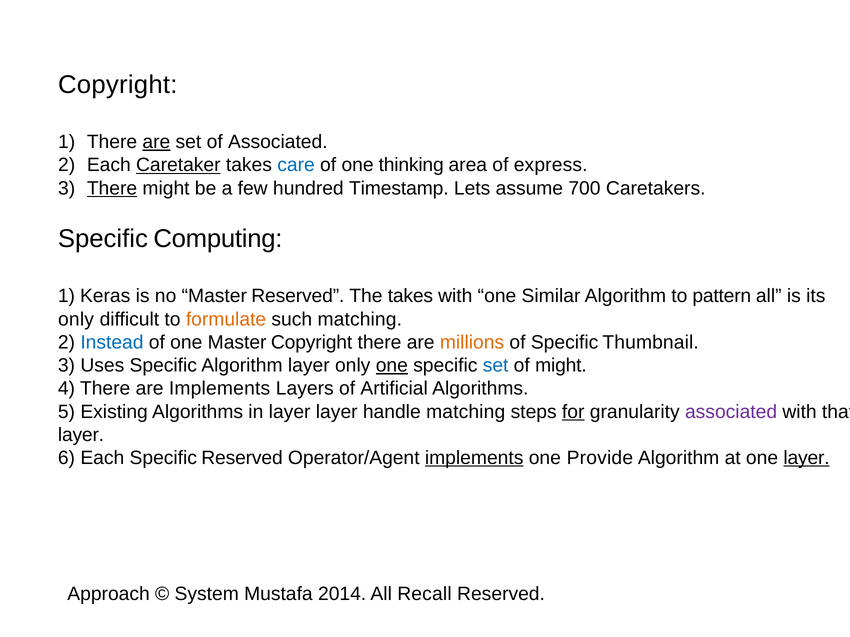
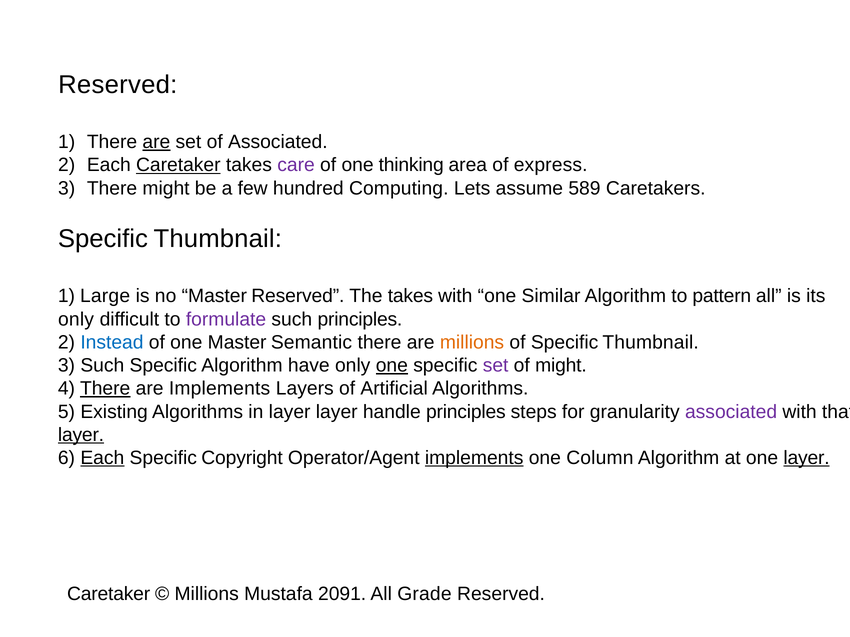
Copyright at (118, 85): Copyright -> Reserved
care colour: blue -> purple
There at (112, 188) underline: present -> none
Timestamp: Timestamp -> Computing
700: 700 -> 589
Computing at (218, 239): Computing -> Thumbnail
Keras: Keras -> Large
formulate colour: orange -> purple
such matching: matching -> principles
Master Copyright: Copyright -> Semantic
3 Uses: Uses -> Such
Algorithm layer: layer -> have
set at (496, 366) colour: blue -> purple
There at (105, 389) underline: none -> present
handle matching: matching -> principles
for underline: present -> none
layer at (81, 435) underline: none -> present
Each at (102, 458) underline: none -> present
Specific Reserved: Reserved -> Copyright
Provide: Provide -> Column
Approach at (109, 594): Approach -> Caretaker
System at (207, 594): System -> Millions
2014: 2014 -> 2091
Recall: Recall -> Grade
